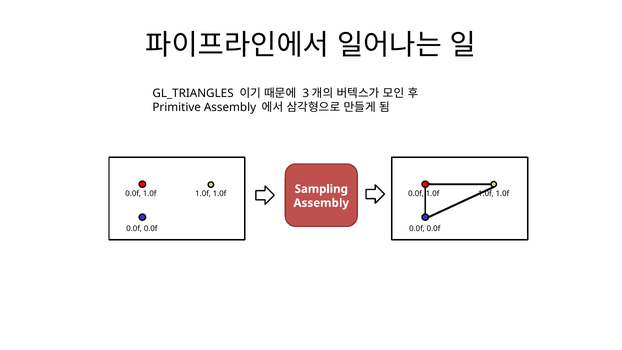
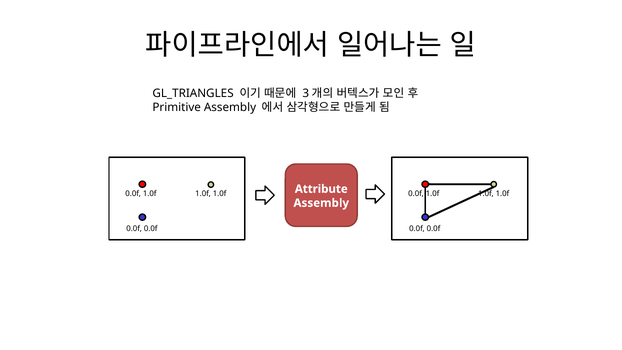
Sampling: Sampling -> Attribute
